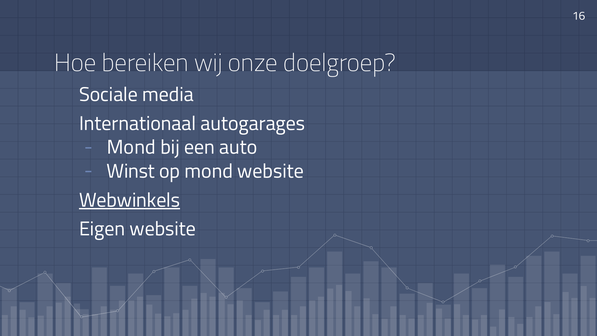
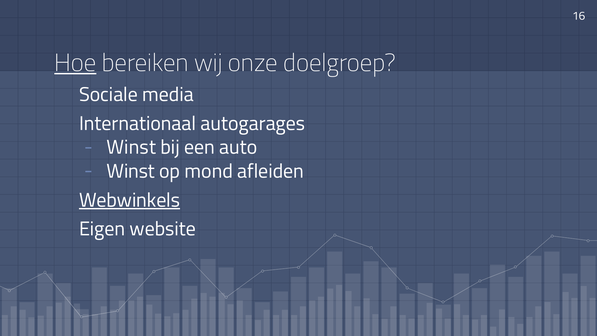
Hoe underline: none -> present
Mond at (131, 147): Mond -> Winst
mond website: website -> afleiden
